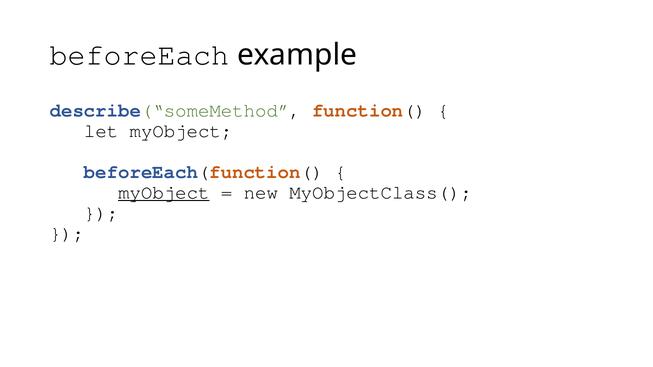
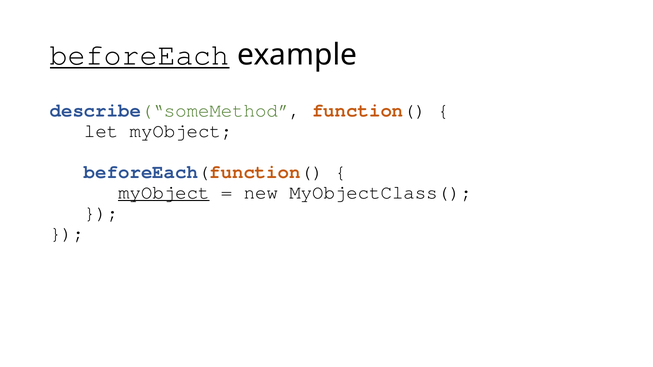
beforeEach underline: none -> present
